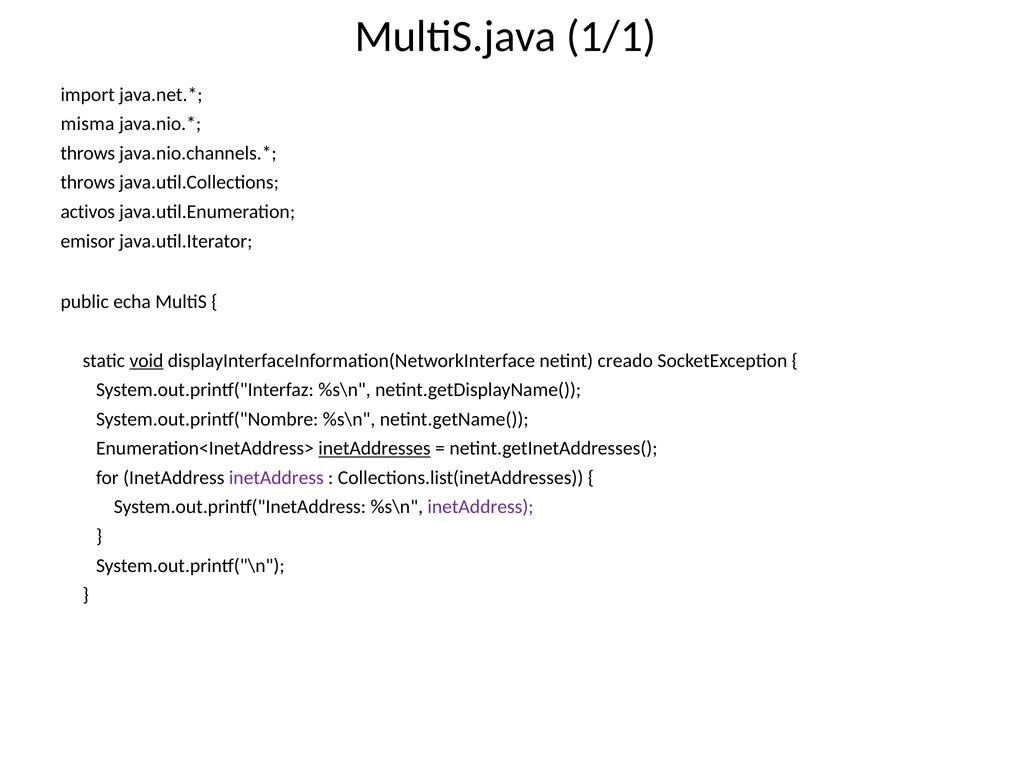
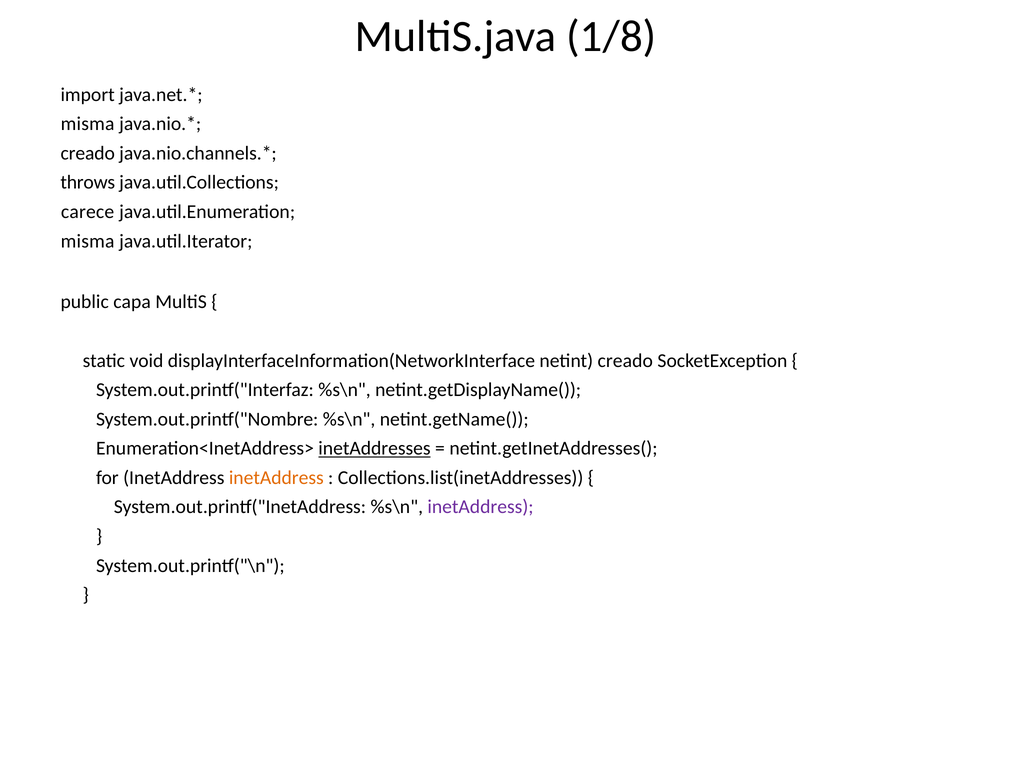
1/1: 1/1 -> 1/8
throws at (88, 153): throws -> creado
activos: activos -> carece
emisor at (88, 241): emisor -> misma
echa: echa -> capa
void underline: present -> none
inetAddress at (276, 478) colour: purple -> orange
